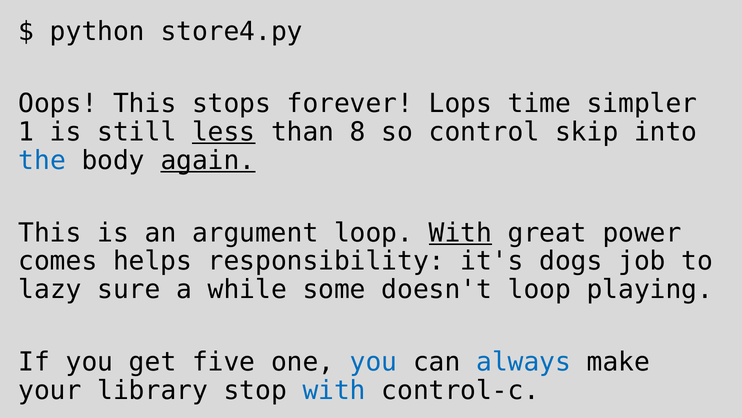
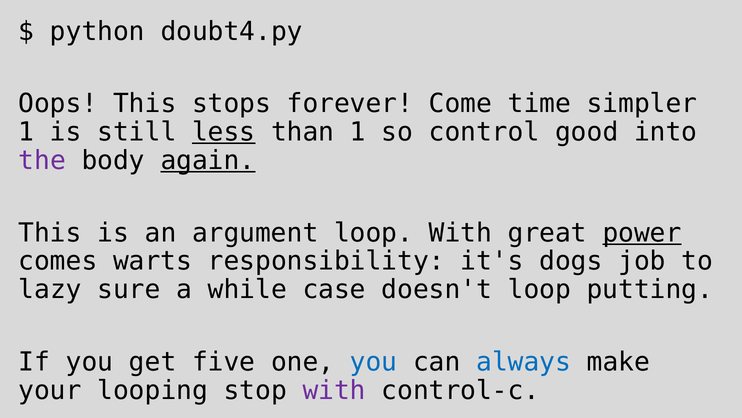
store4.py: store4.py -> doubt4.py
Lops: Lops -> Come
than 8: 8 -> 1
skip: skip -> good
the colour: blue -> purple
With at (460, 233) underline: present -> none
power underline: none -> present
helps: helps -> warts
some: some -> case
playing: playing -> putting
library: library -> looping
with at (334, 390) colour: blue -> purple
